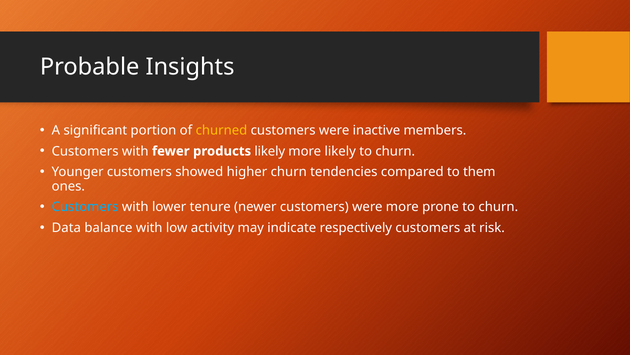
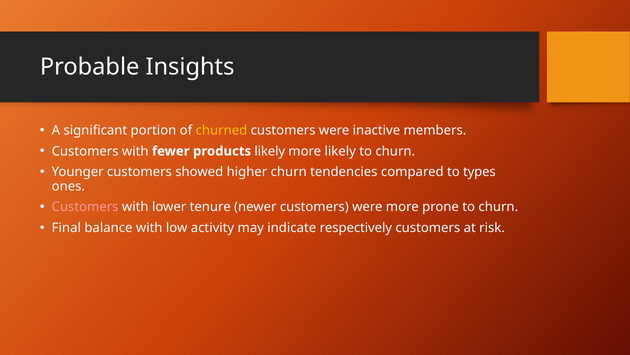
them: them -> types
Customers at (85, 207) colour: light blue -> pink
Data: Data -> Final
